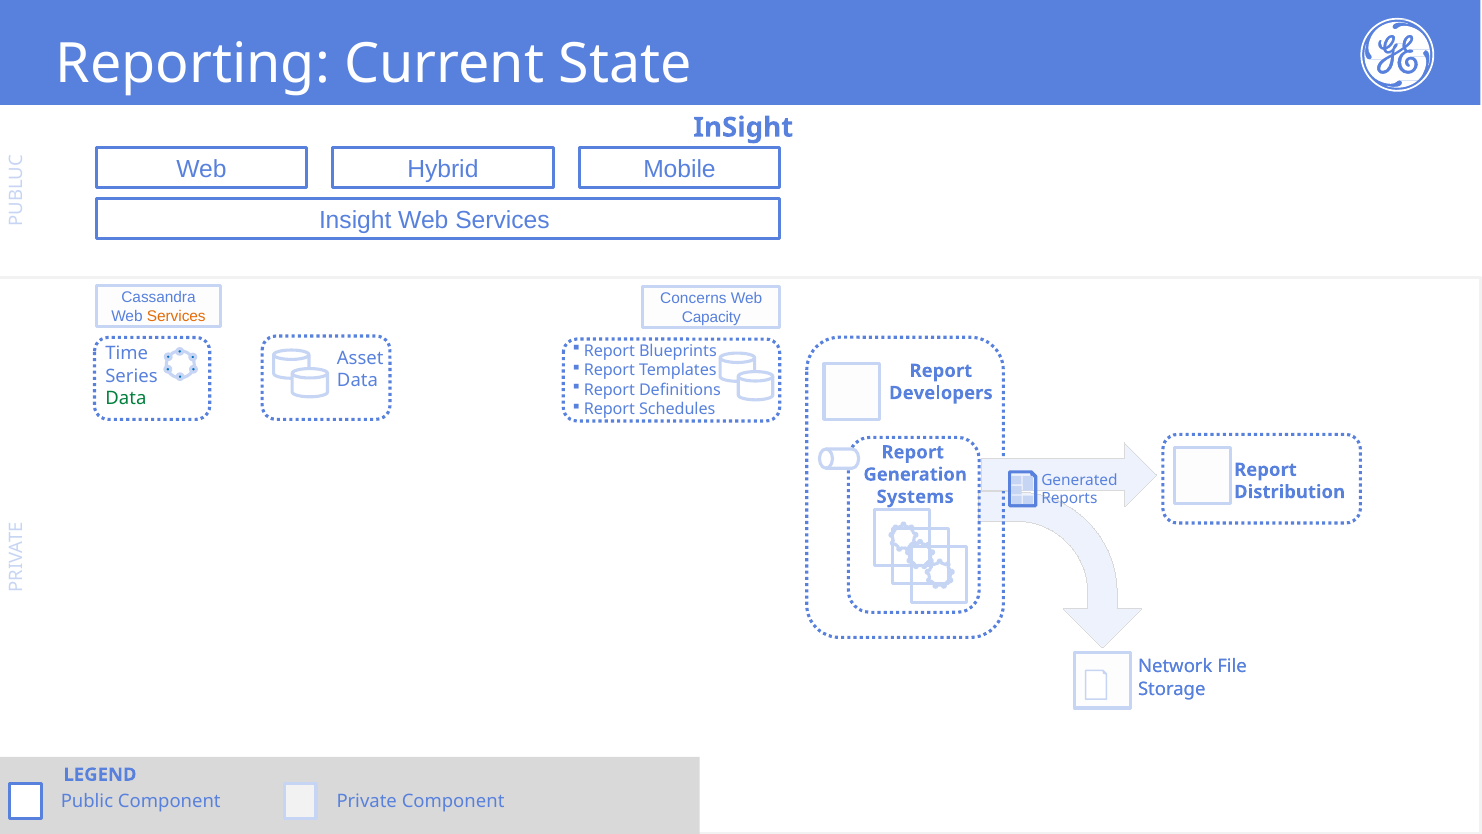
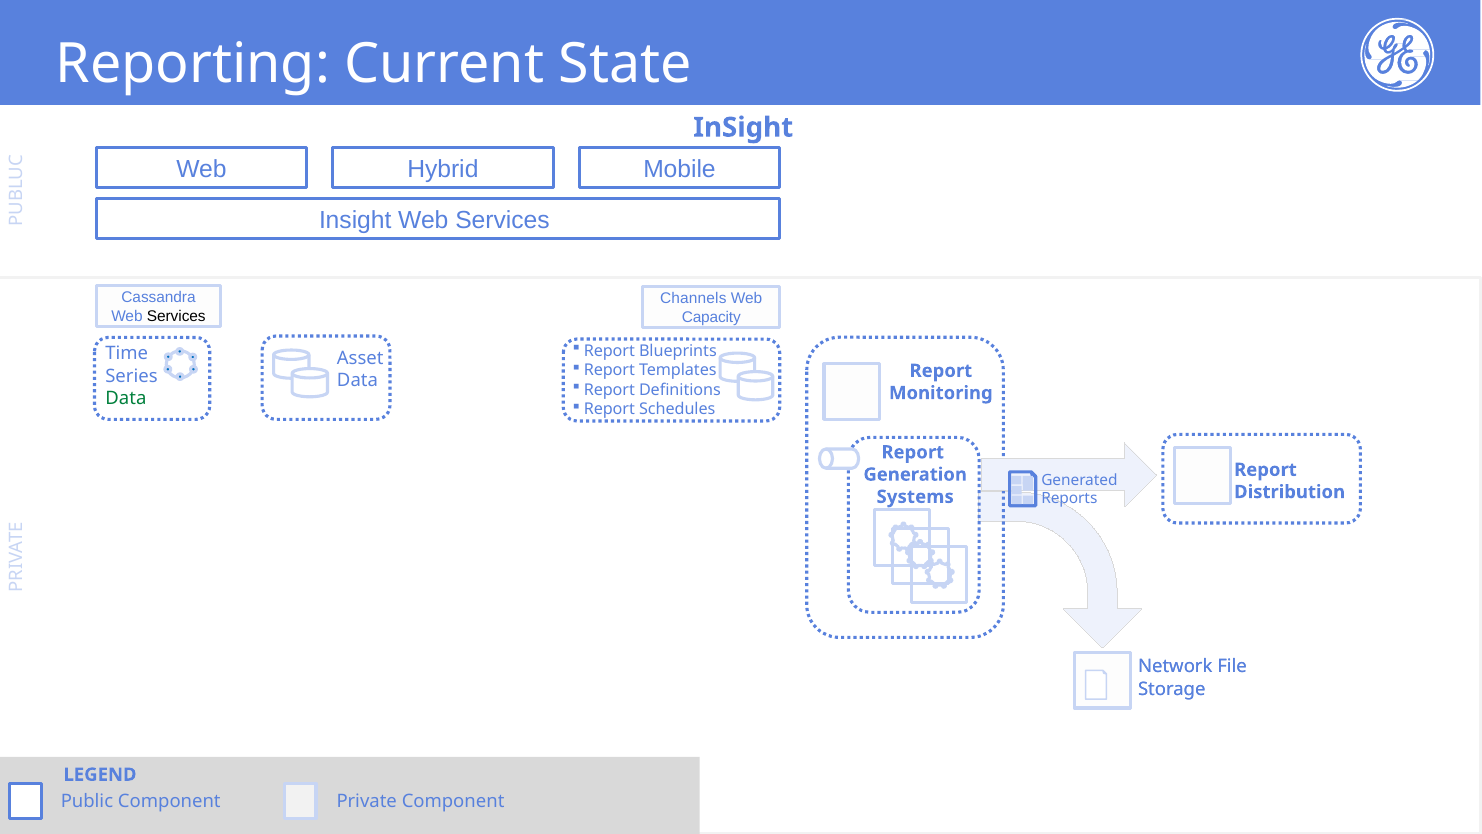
Concerns: Concerns -> Channels
Services at (176, 316) colour: orange -> black
Developers: Developers -> Monitoring
